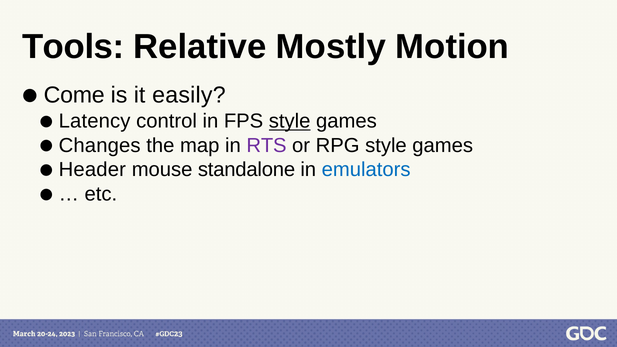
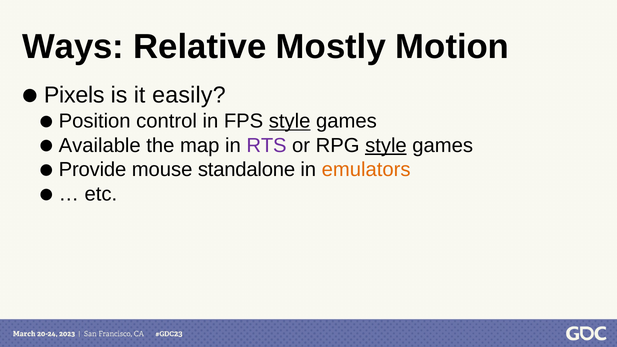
Tools: Tools -> Ways
Come: Come -> Pixels
Latency: Latency -> Position
Changes: Changes -> Available
style at (386, 145) underline: none -> present
Header: Header -> Provide
emulators colour: blue -> orange
